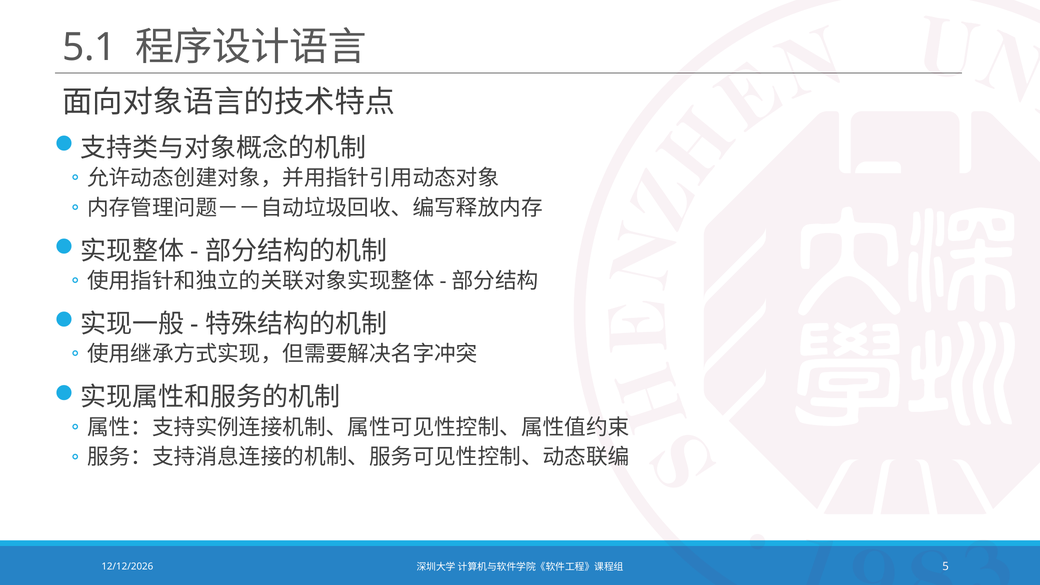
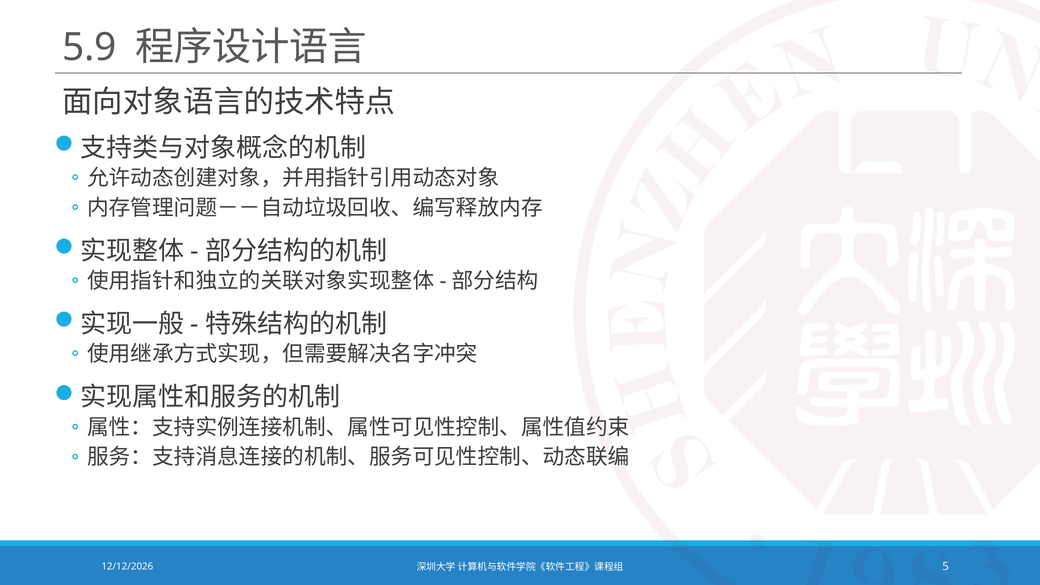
5.1: 5.1 -> 5.9
